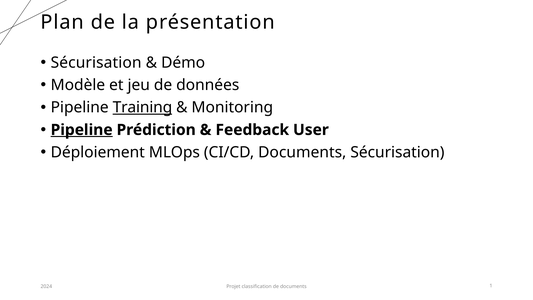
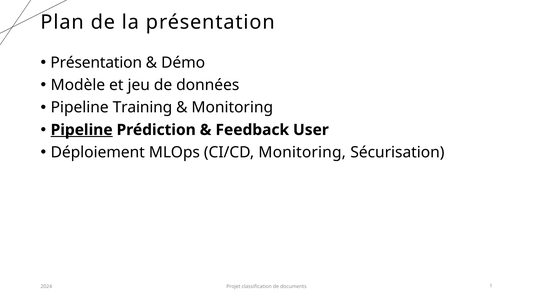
Sécurisation at (96, 63): Sécurisation -> Présentation
Training underline: present -> none
CI/CD Documents: Documents -> Monitoring
